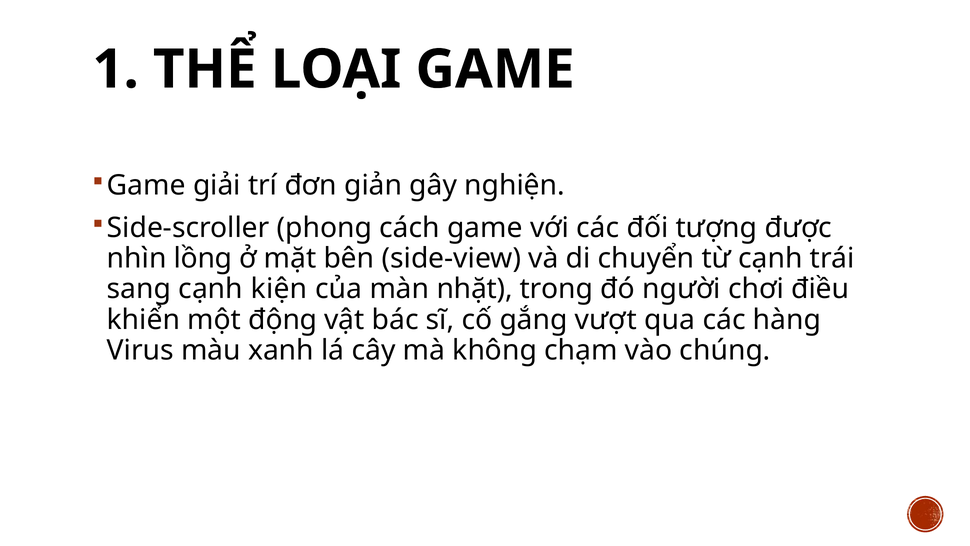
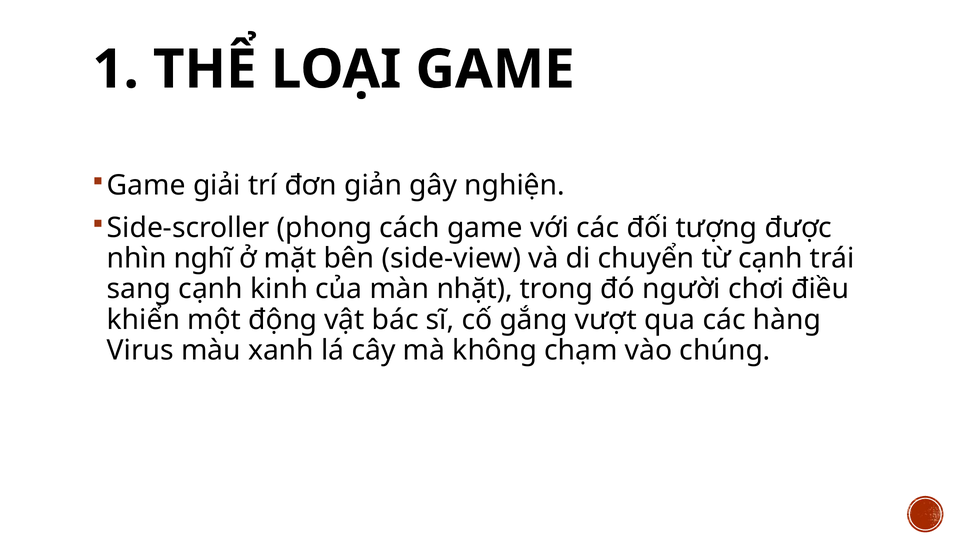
lồng: lồng -> nghĩ
kiện: kiện -> kinh
